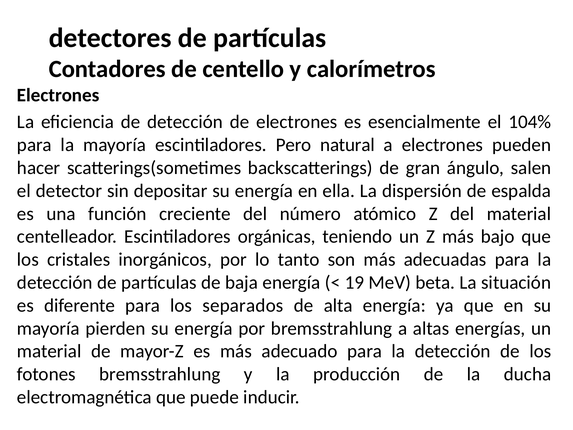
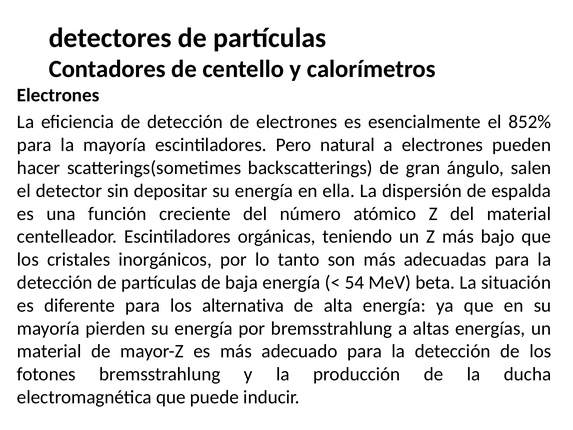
104%: 104% -> 852%
19: 19 -> 54
separados: separados -> alternativa
